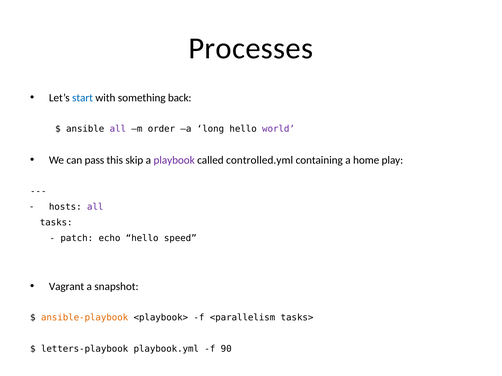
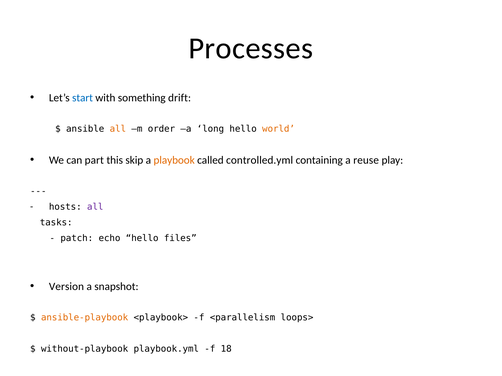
back: back -> drift
all at (118, 129) colour: purple -> orange
world colour: purple -> orange
pass: pass -> part
playbook colour: purple -> orange
home: home -> reuse
speed: speed -> files
Vagrant: Vagrant -> Version
tasks>: tasks> -> loops>
letters-playbook: letters-playbook -> without-playbook
90: 90 -> 18
